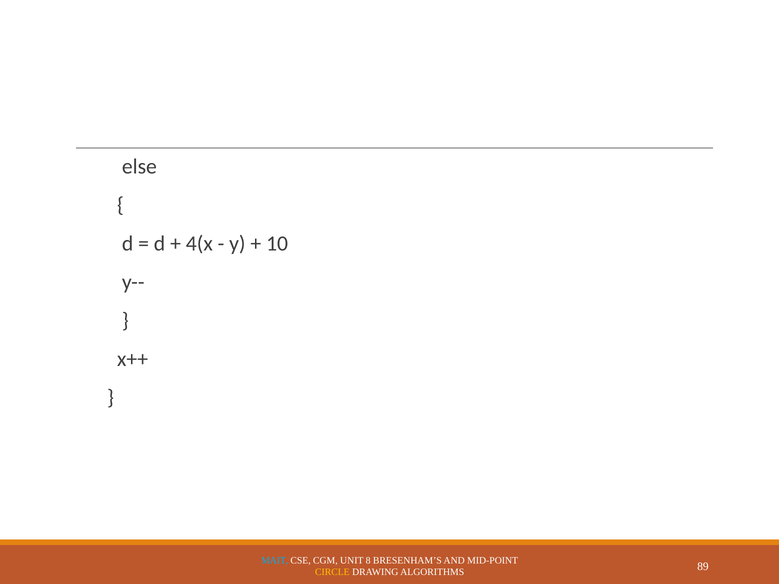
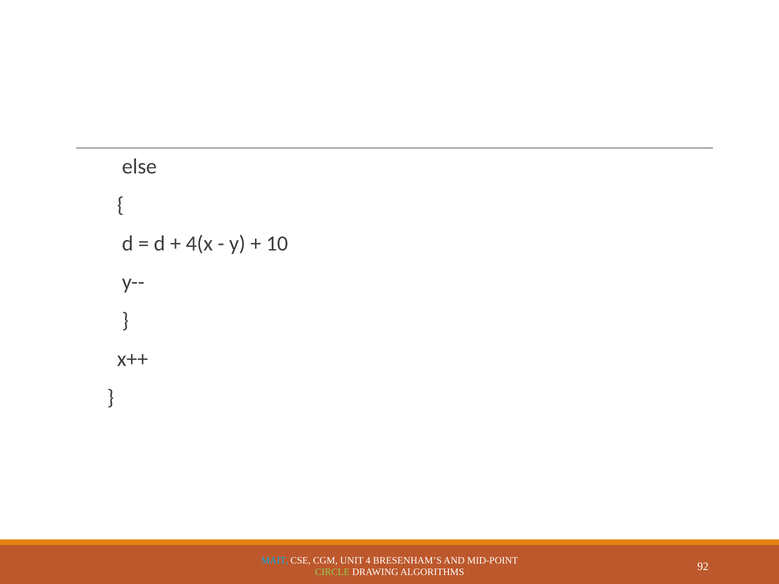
8: 8 -> 4
CIRCLE colour: yellow -> light green
89: 89 -> 92
